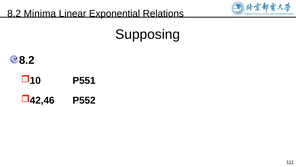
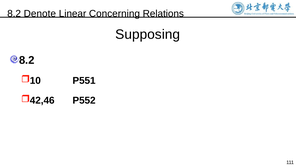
Minima: Minima -> Denote
Exponential: Exponential -> Concerning
